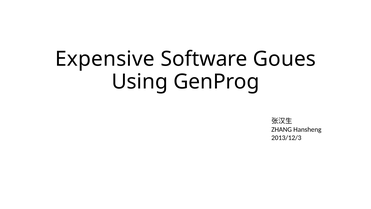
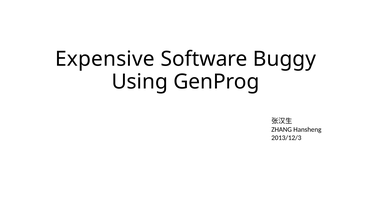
Goues: Goues -> Buggy
